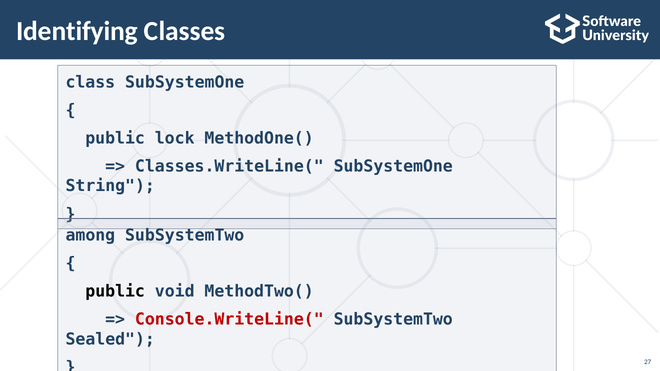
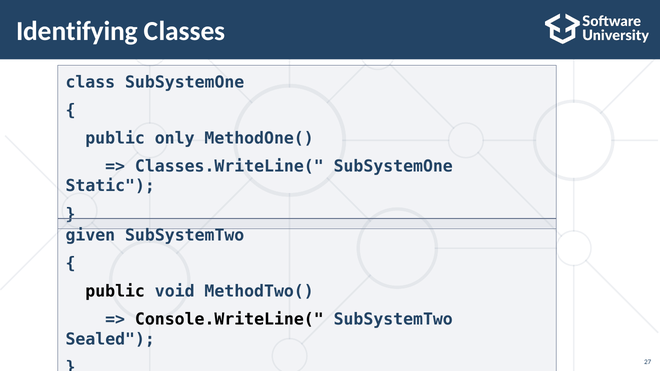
lock: lock -> only
String: String -> Static
among: among -> given
Console.WriteLine( colour: red -> black
